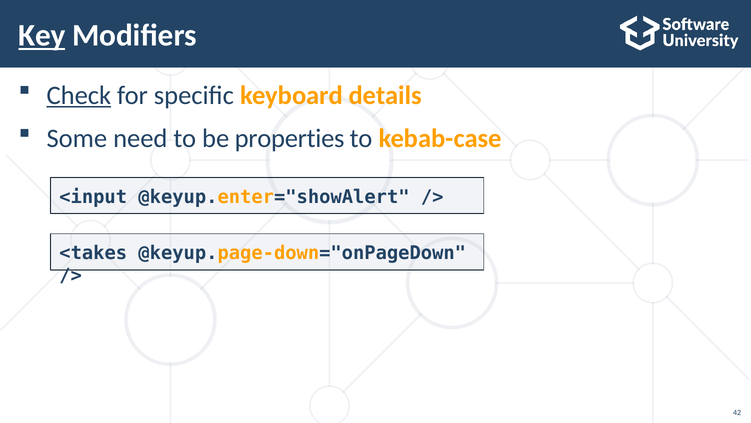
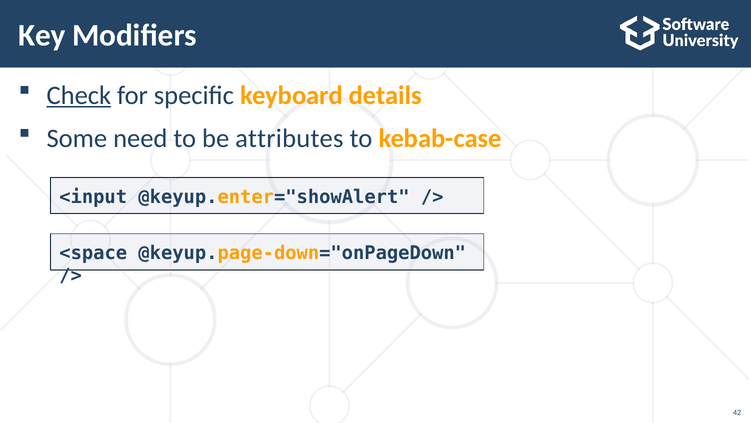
Key underline: present -> none
properties: properties -> attributes
<takes: <takes -> <space
